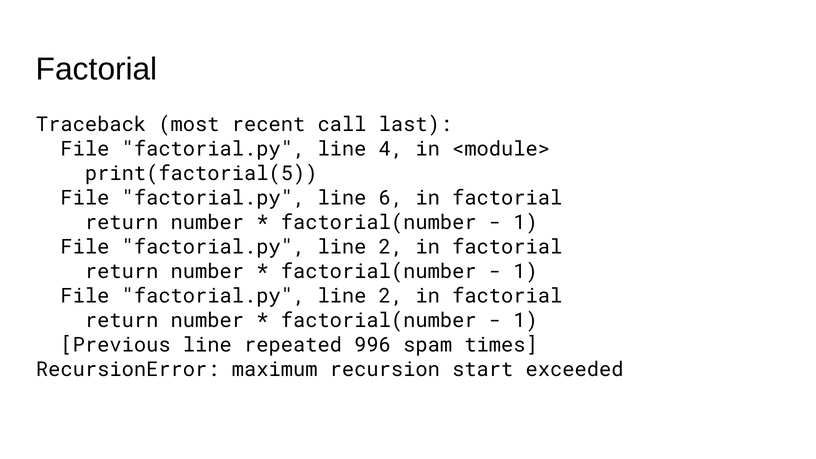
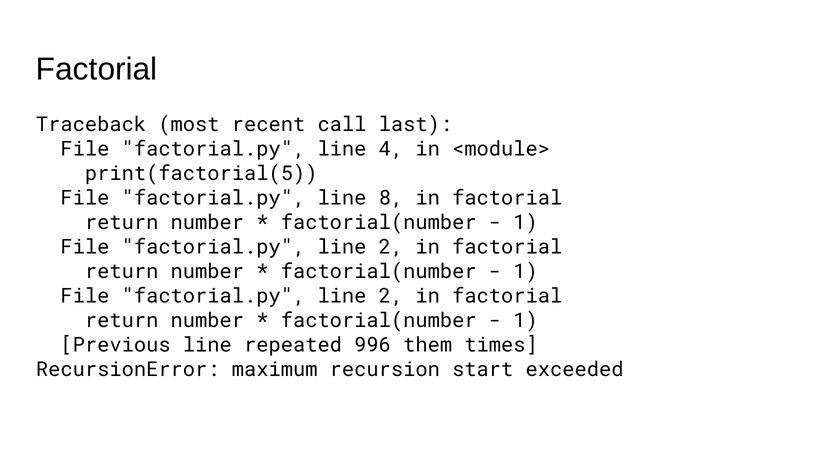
6: 6 -> 8
spam: spam -> them
